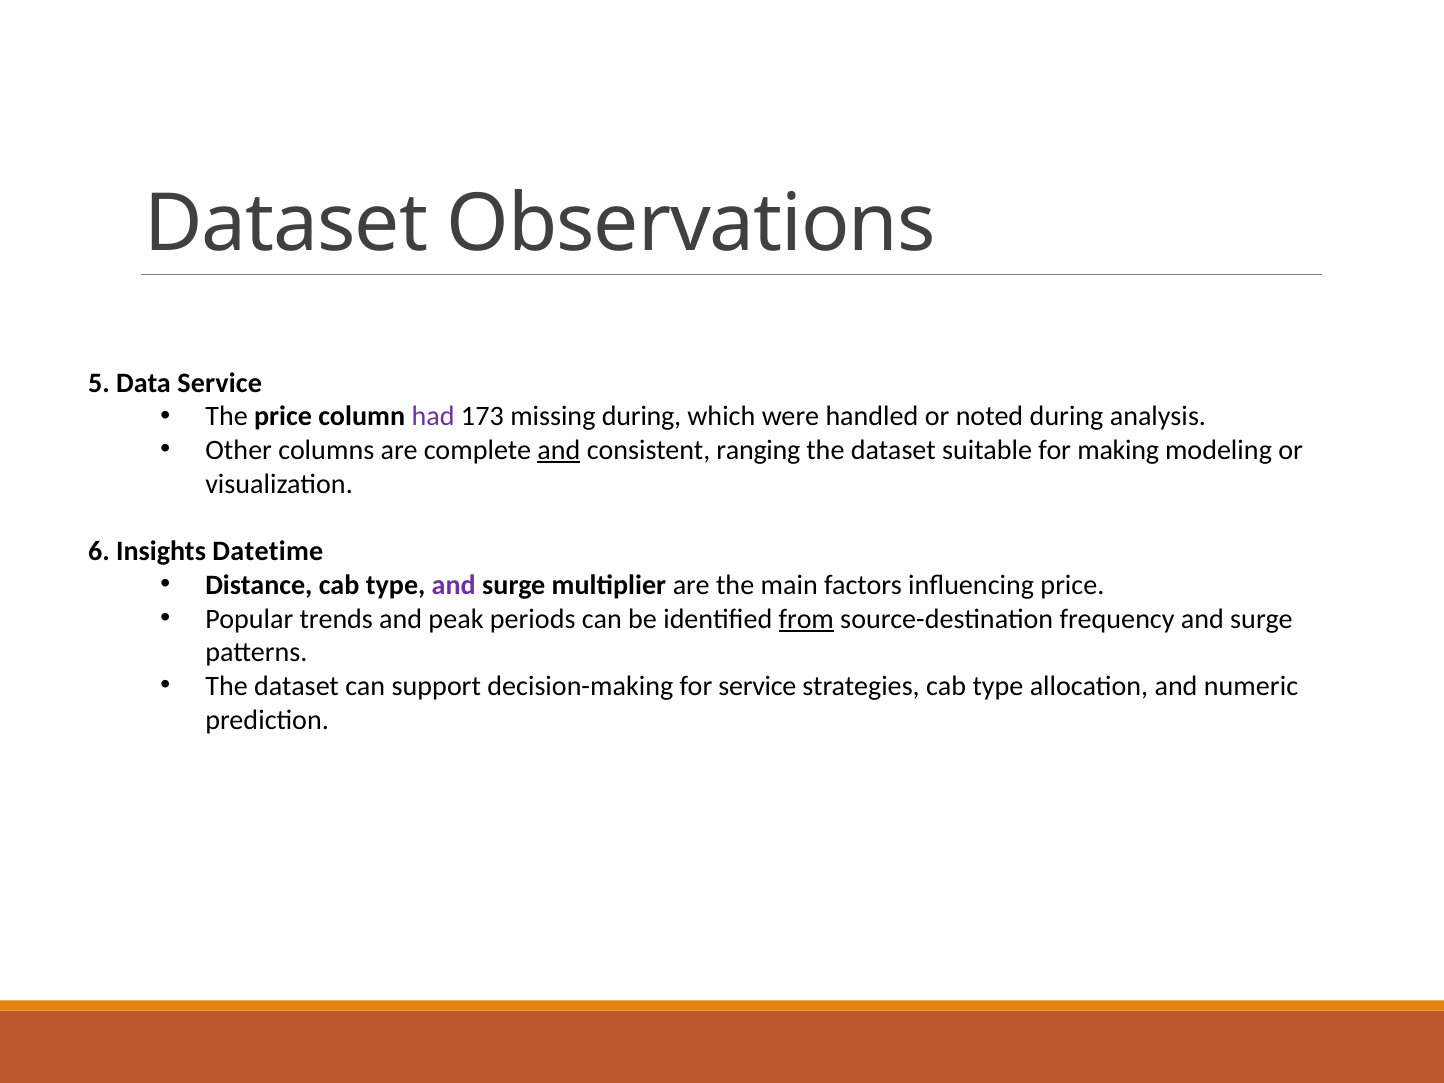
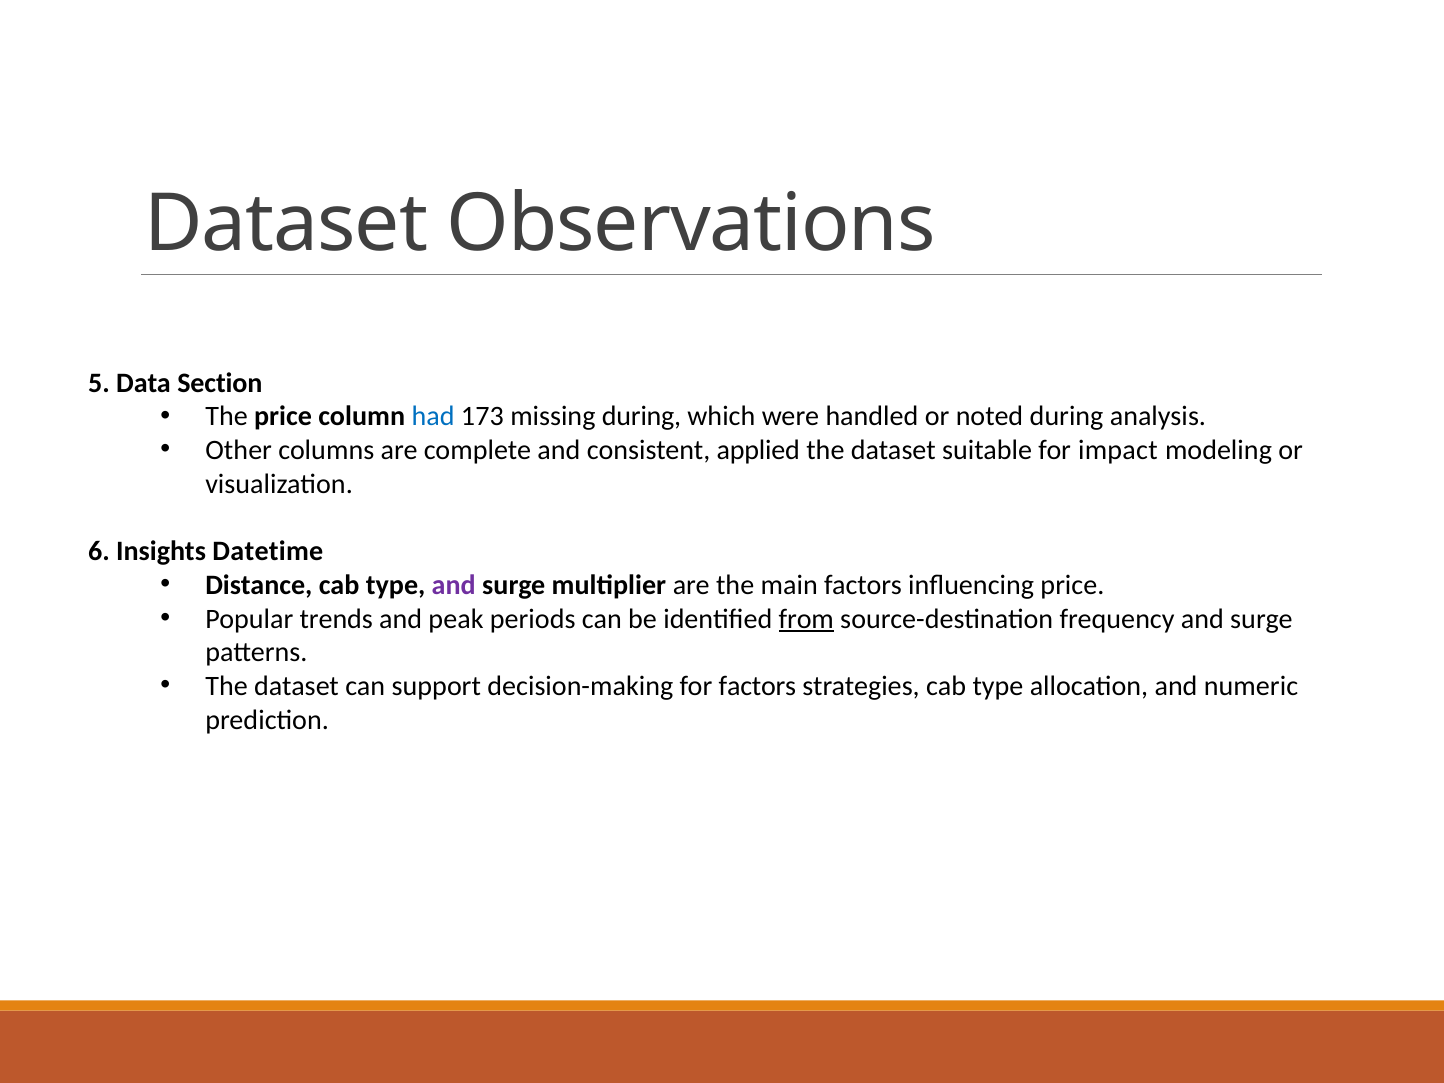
Data Service: Service -> Section
had colour: purple -> blue
and at (559, 450) underline: present -> none
ranging: ranging -> applied
making: making -> impact
for service: service -> factors
